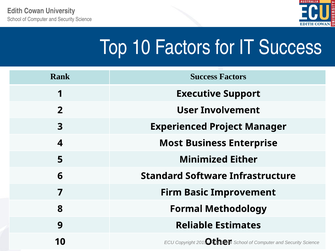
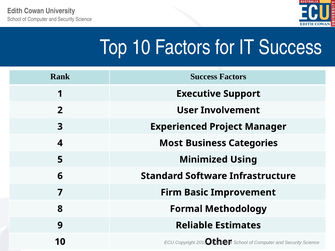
Enterprise: Enterprise -> Categories
Either: Either -> Using
